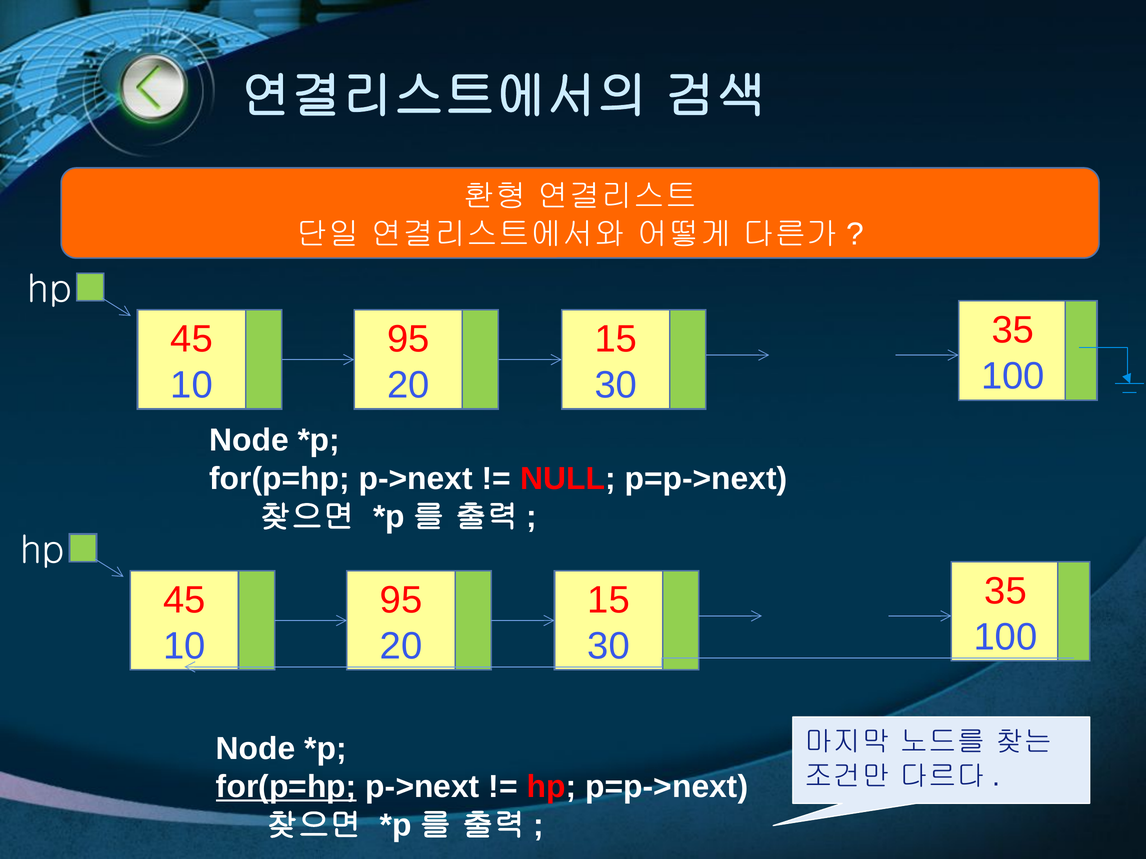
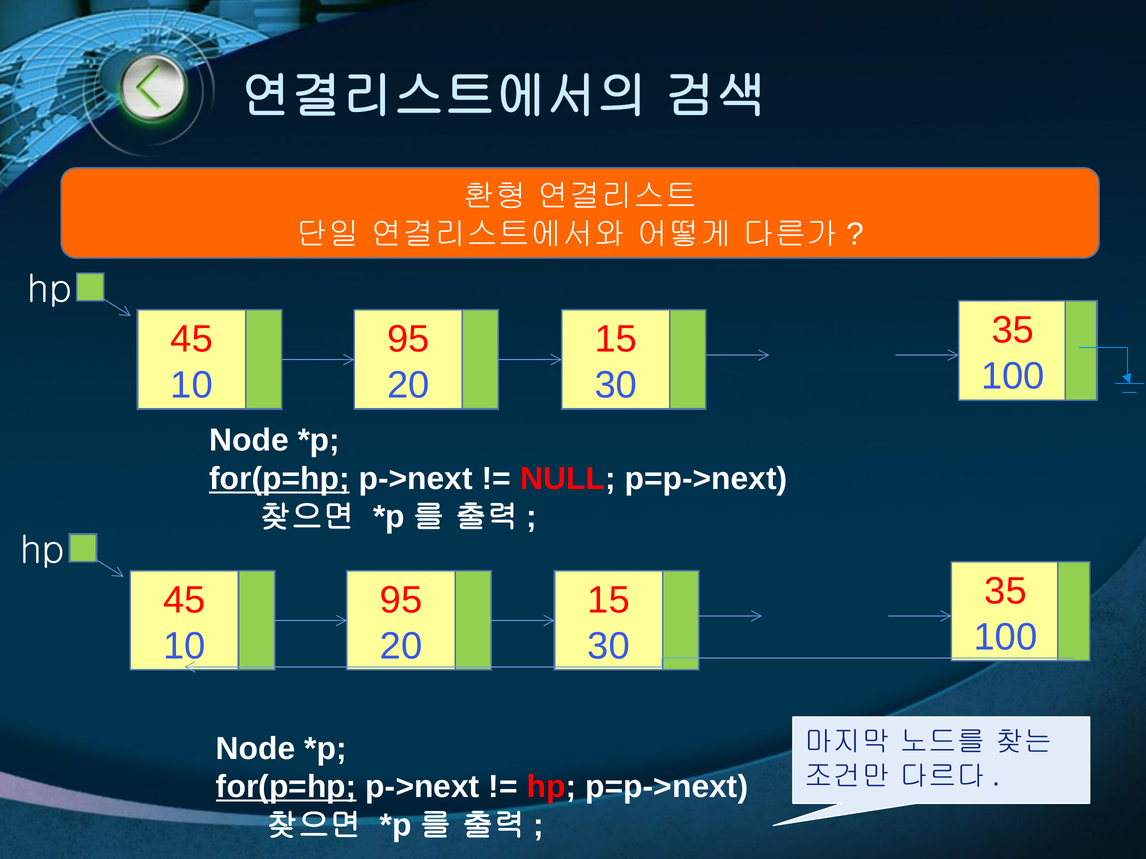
for(p=hp at (279, 479) underline: none -> present
